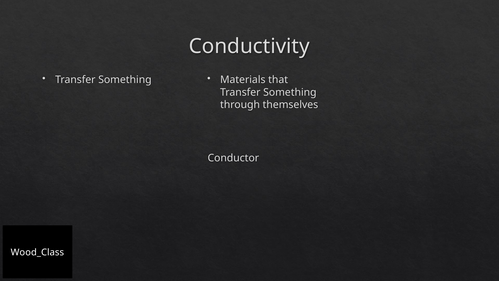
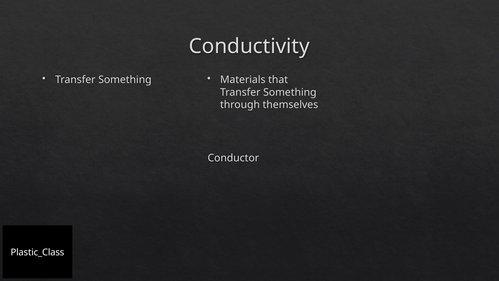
Wood_Class: Wood_Class -> Plastic_Class
